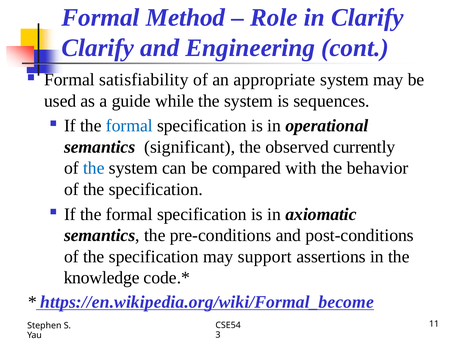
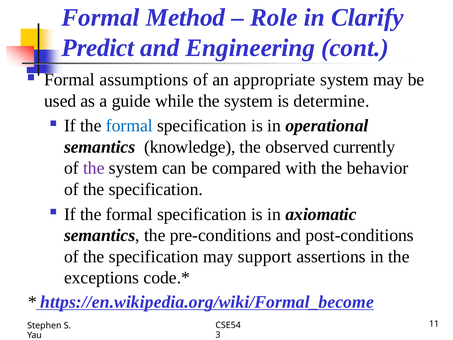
Clarify at (98, 48): Clarify -> Predict
satisfiability: satisfiability -> assumptions
sequences: sequences -> determine
significant: significant -> knowledge
the at (94, 168) colour: blue -> purple
knowledge: knowledge -> exceptions
